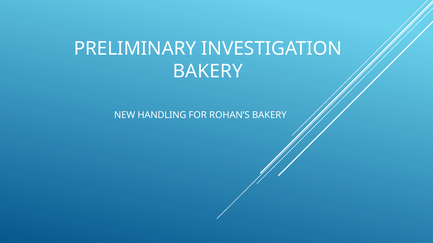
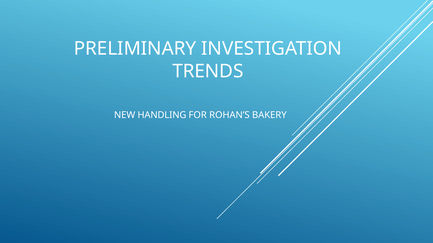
BAKERY at (208, 71): BAKERY -> TRENDS
